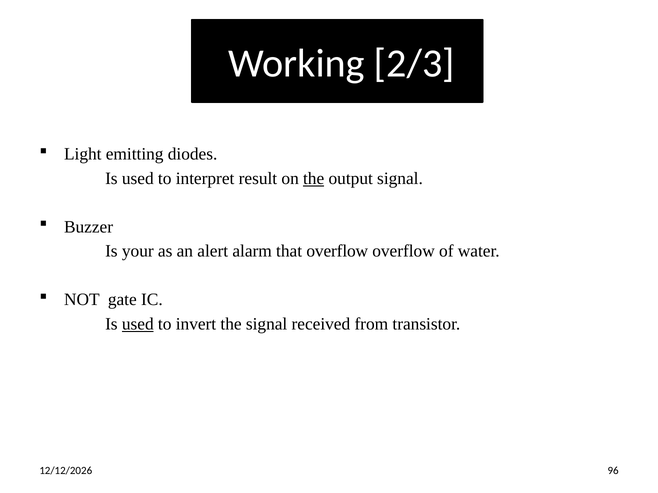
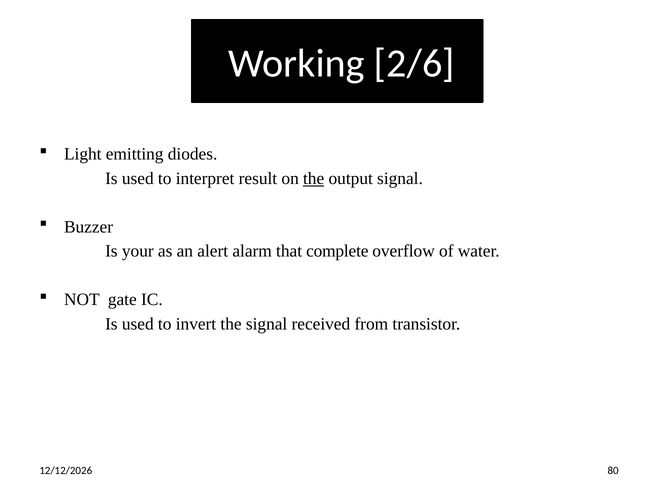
2/3: 2/3 -> 2/6
that overflow: overflow -> complete
used at (138, 324) underline: present -> none
96: 96 -> 80
